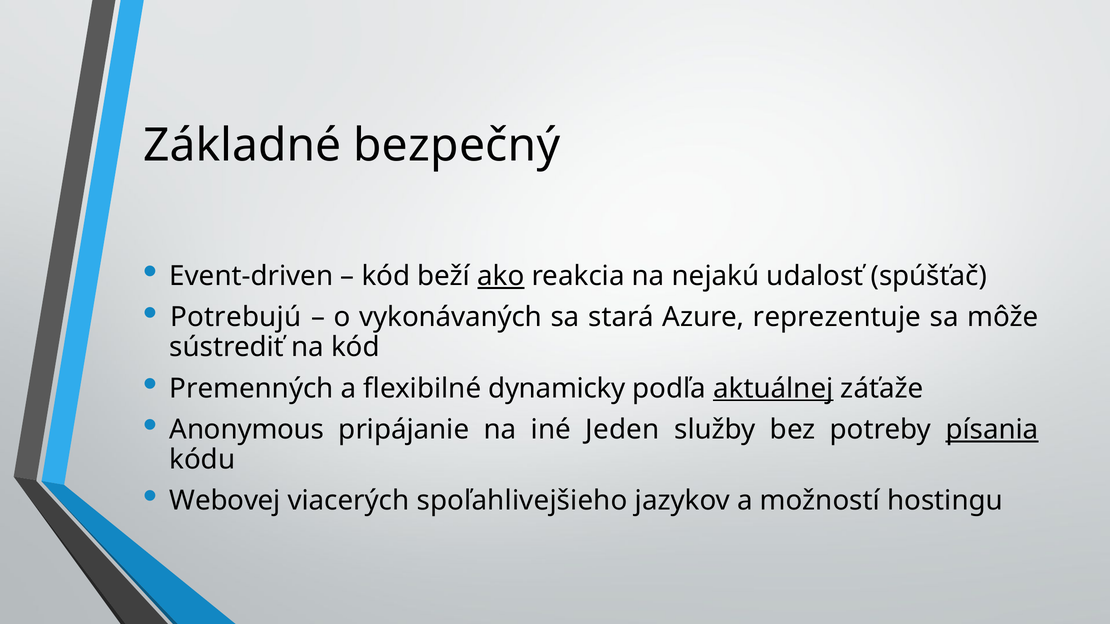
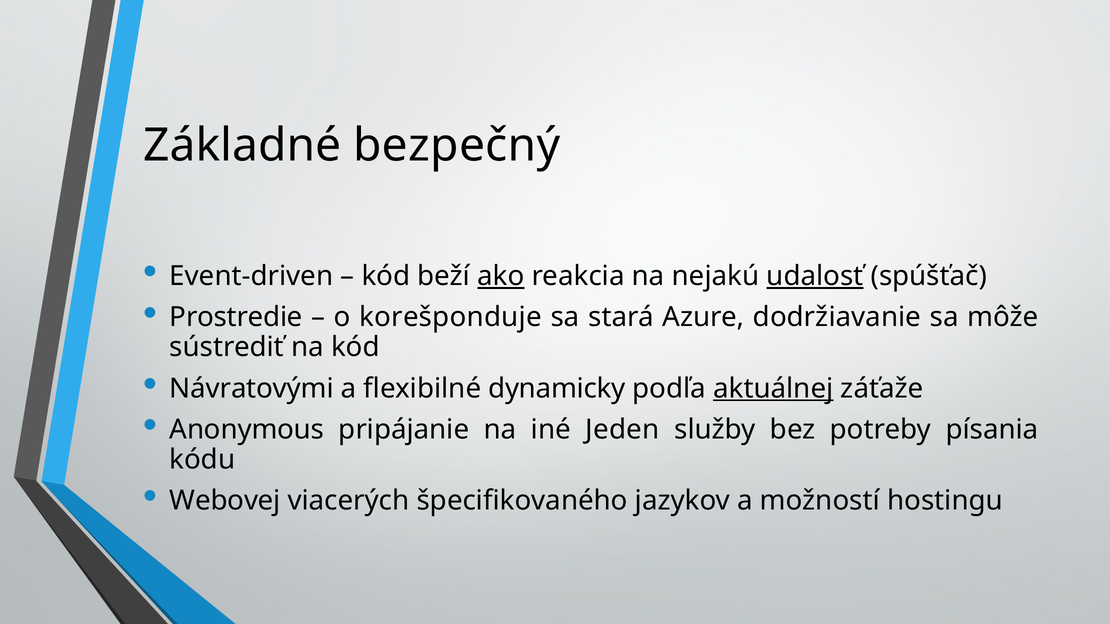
udalosť underline: none -> present
Potrebujú: Potrebujú -> Prostredie
vykonávaných: vykonávaných -> korešponduje
reprezentuje: reprezentuje -> dodržiavanie
Premenných: Premenných -> Návratovými
písania underline: present -> none
spoľahlivejšieho: spoľahlivejšieho -> špecifikovaného
